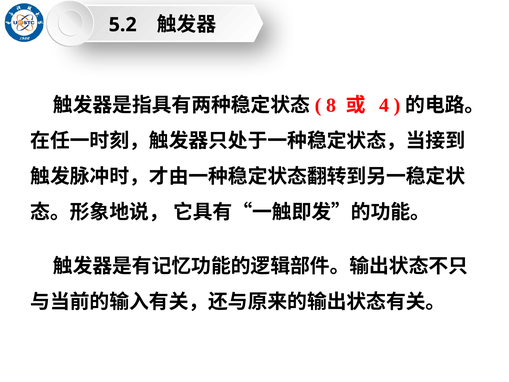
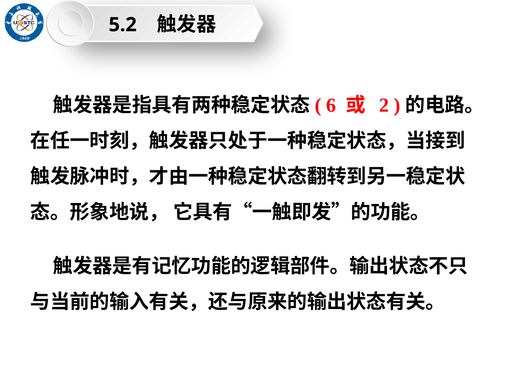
8: 8 -> 6
4: 4 -> 2
